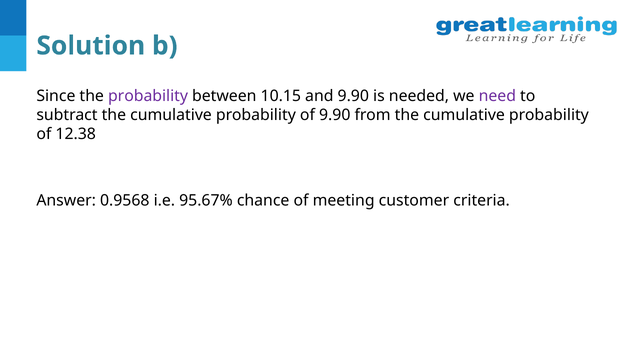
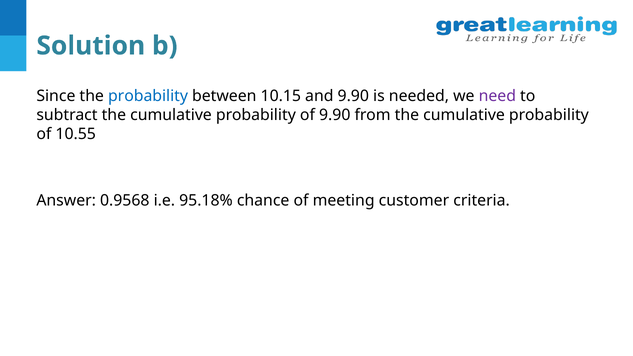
probability at (148, 96) colour: purple -> blue
12.38: 12.38 -> 10.55
95.67%: 95.67% -> 95.18%
